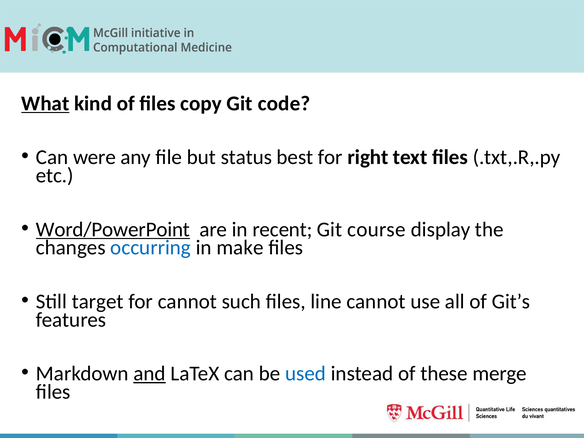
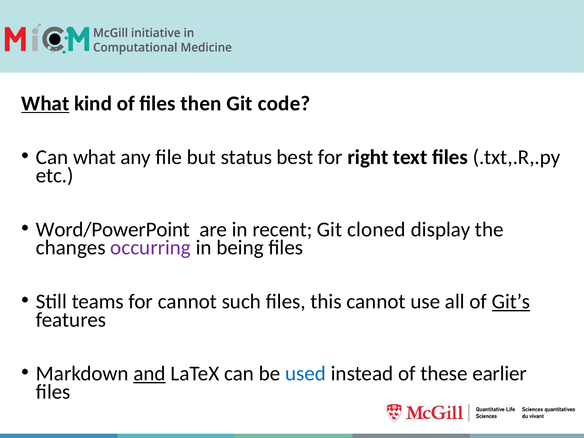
copy: copy -> then
Can were: were -> what
Word/PowerPoint underline: present -> none
course: course -> cloned
occurring colour: blue -> purple
make: make -> being
target: target -> teams
line: line -> this
Git’s underline: none -> present
merge: merge -> earlier
